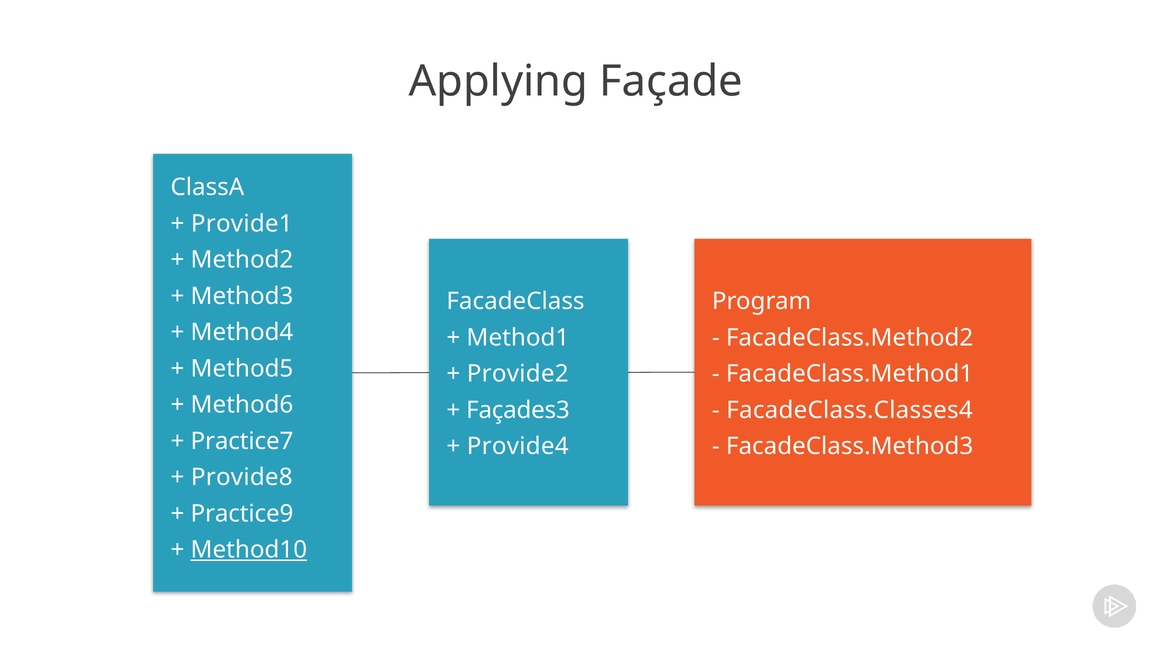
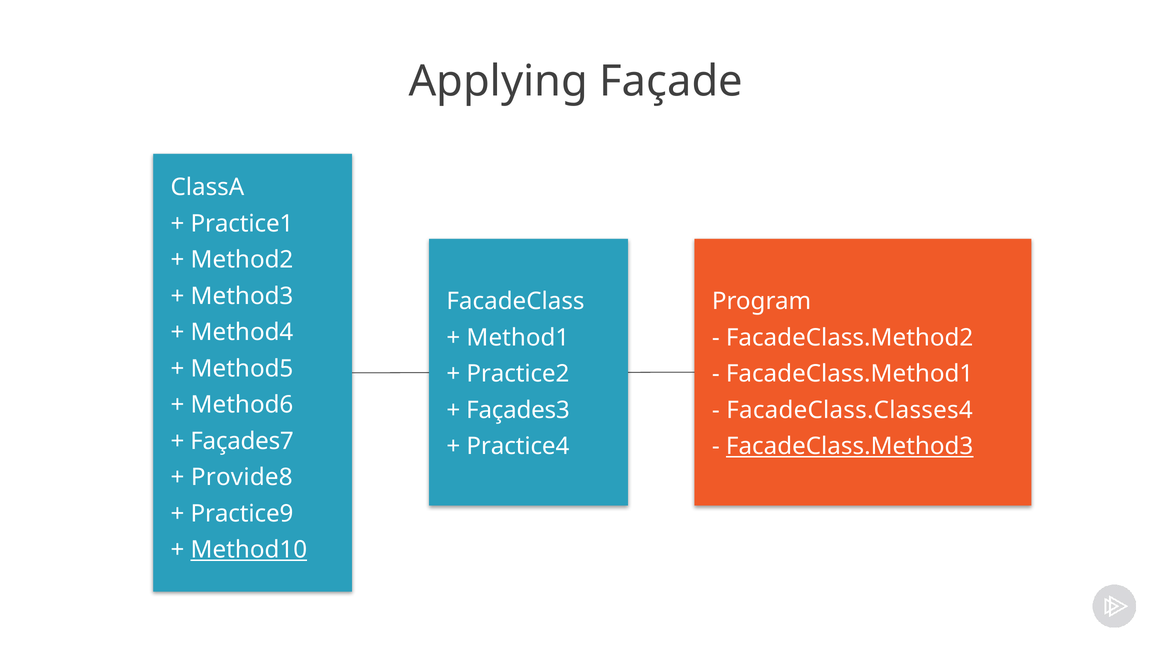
Provide1: Provide1 -> Practice1
Provide2: Provide2 -> Practice2
Practice7: Practice7 -> Façades7
Provide4: Provide4 -> Practice4
FacadeClass.Method3 underline: none -> present
